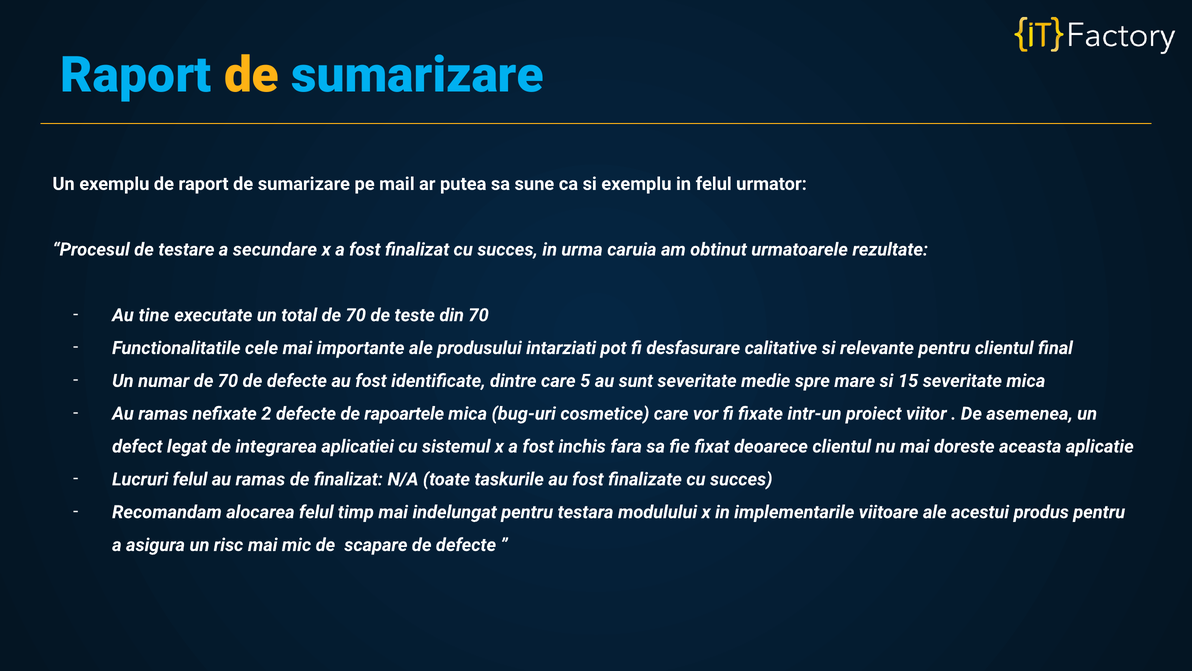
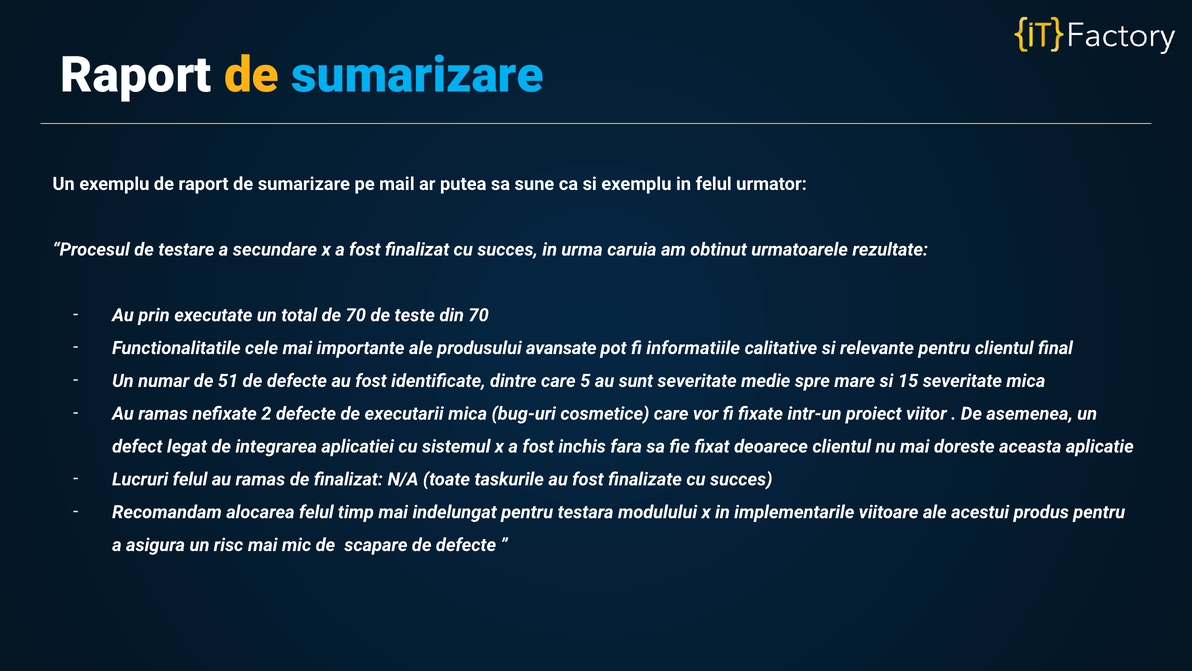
Raport at (136, 75) colour: light blue -> white
tine: tine -> prin
intarziati: intarziati -> avansate
desfasurare: desfasurare -> informatiile
numar de 70: 70 -> 51
rapoartele: rapoartele -> executarii
